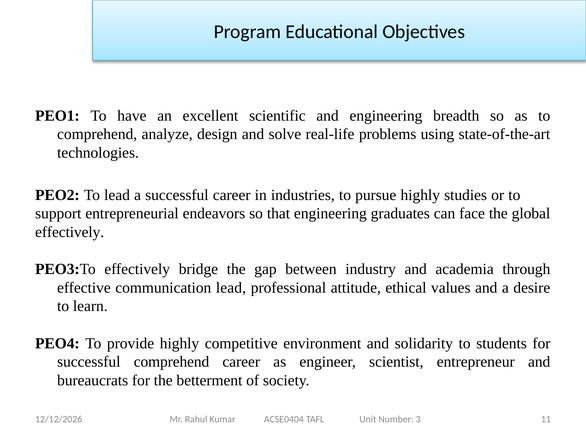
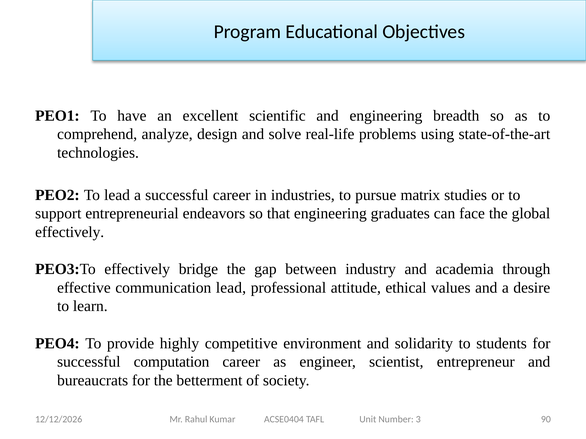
pursue highly: highly -> matrix
successful comprehend: comprehend -> computation
11: 11 -> 90
